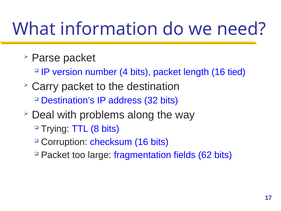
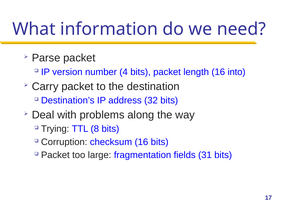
tied: tied -> into
62: 62 -> 31
